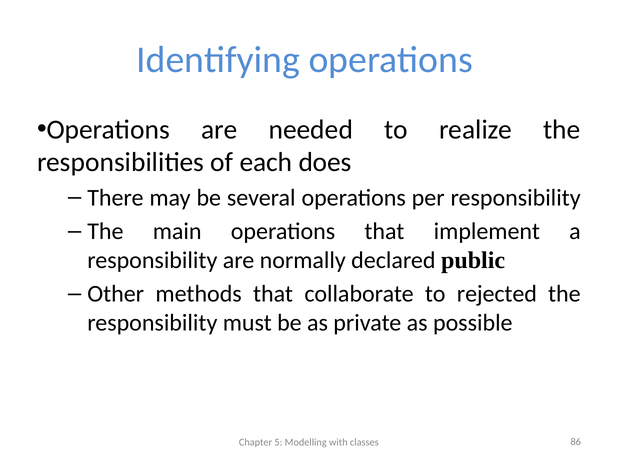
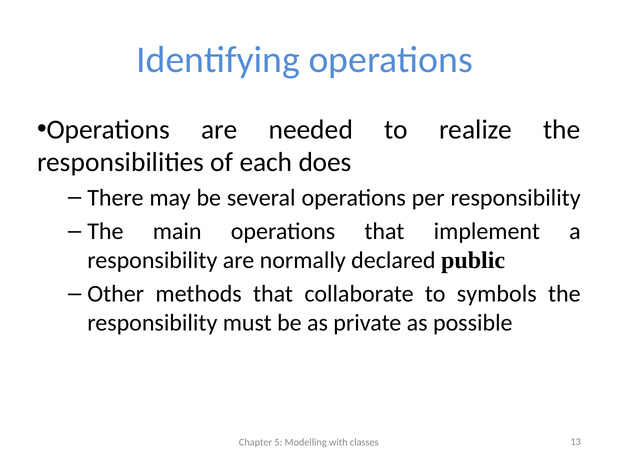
rejected: rejected -> symbols
86: 86 -> 13
